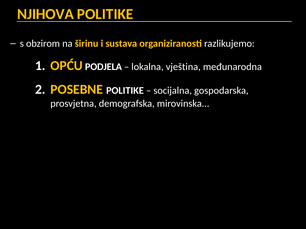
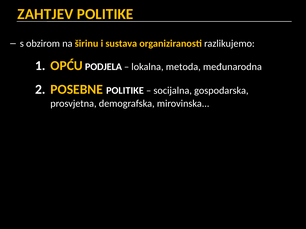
NJIHOVA: NJIHOVA -> ZAHTJEV
vještina: vještina -> metoda
